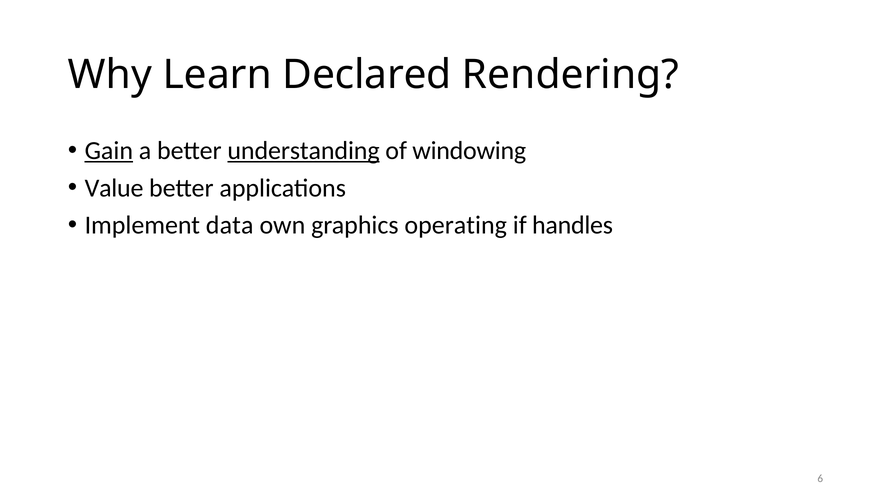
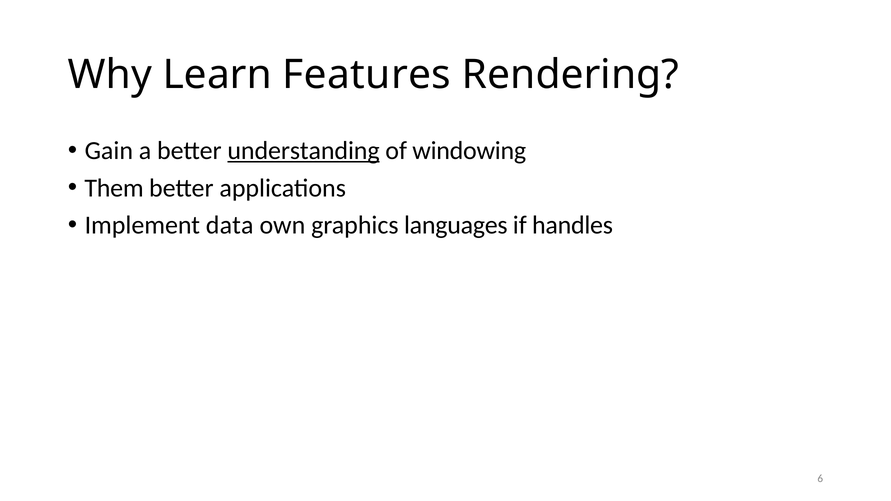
Declared: Declared -> Features
Gain underline: present -> none
Value: Value -> Them
operating: operating -> languages
